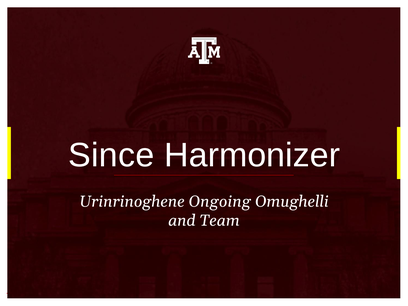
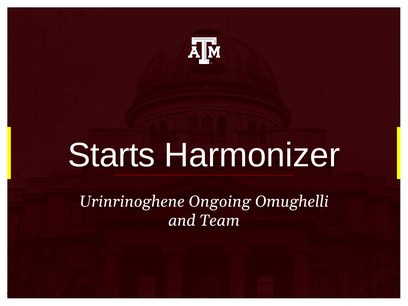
Since: Since -> Starts
